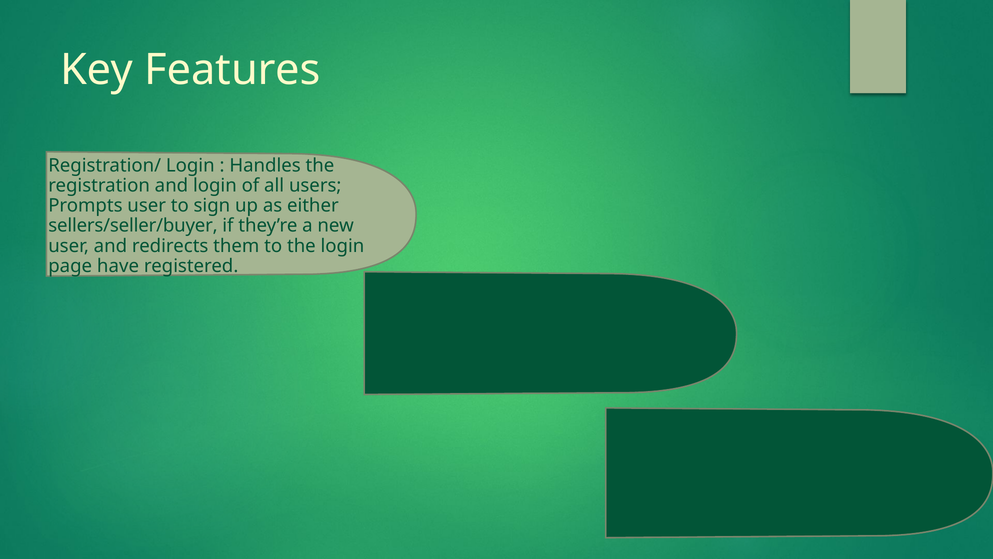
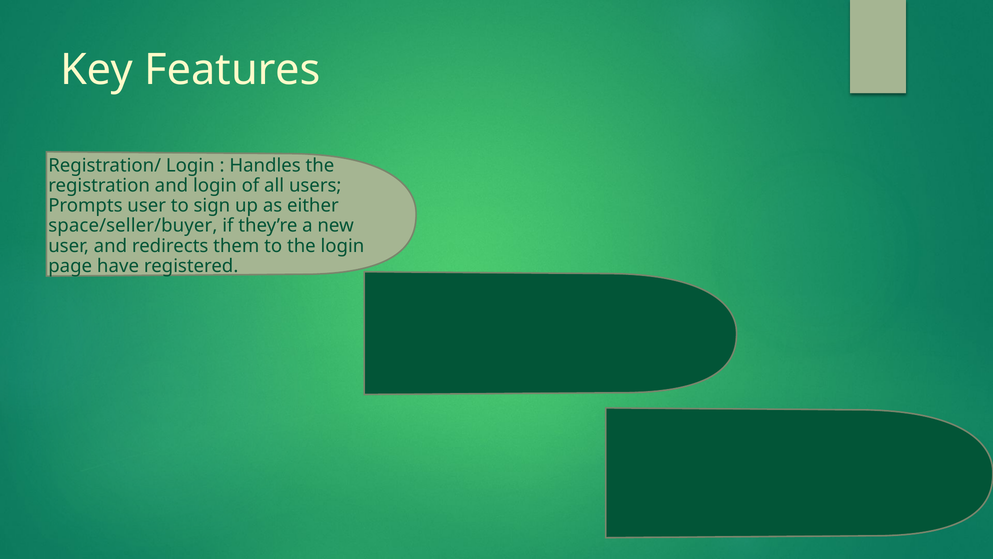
sellers/seller/buyer: sellers/seller/buyer -> space/seller/buyer
